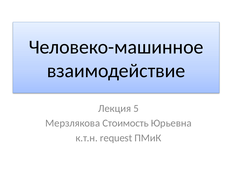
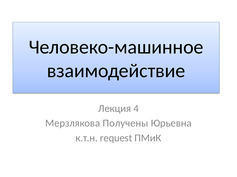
5: 5 -> 4
Стоимость: Стоимость -> Получены
